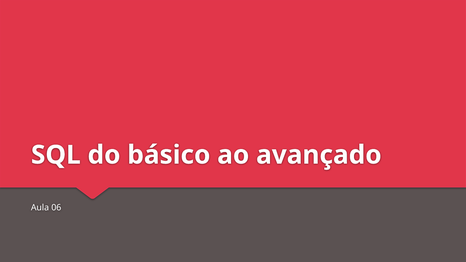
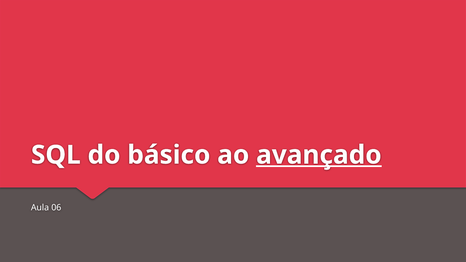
avançado underline: none -> present
